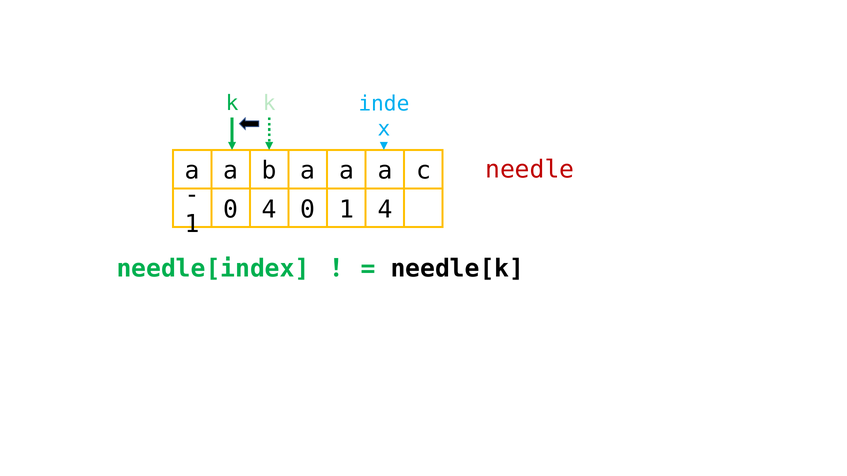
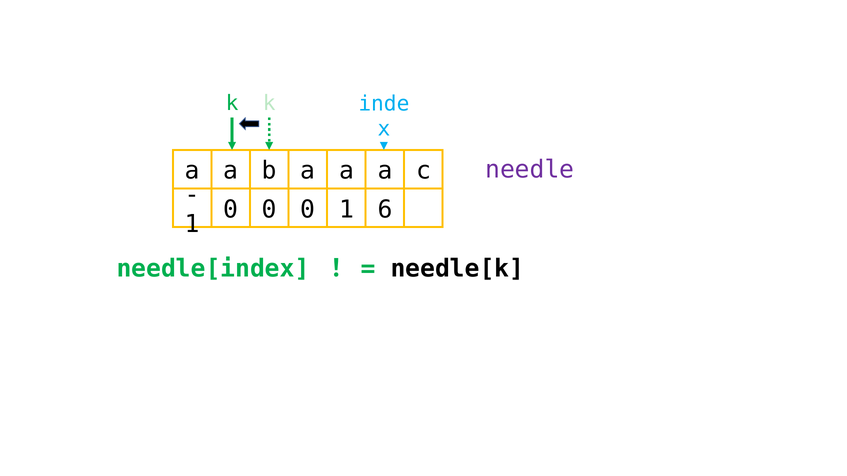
needle colour: red -> purple
4 at (269, 210): 4 -> 0
1 4: 4 -> 6
